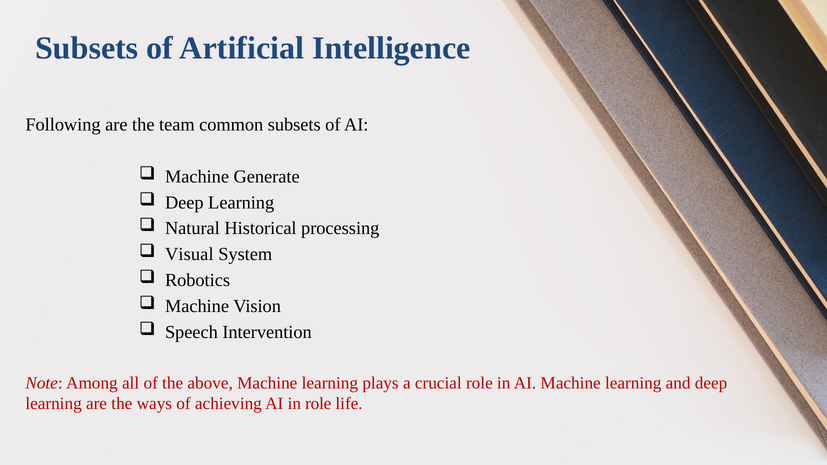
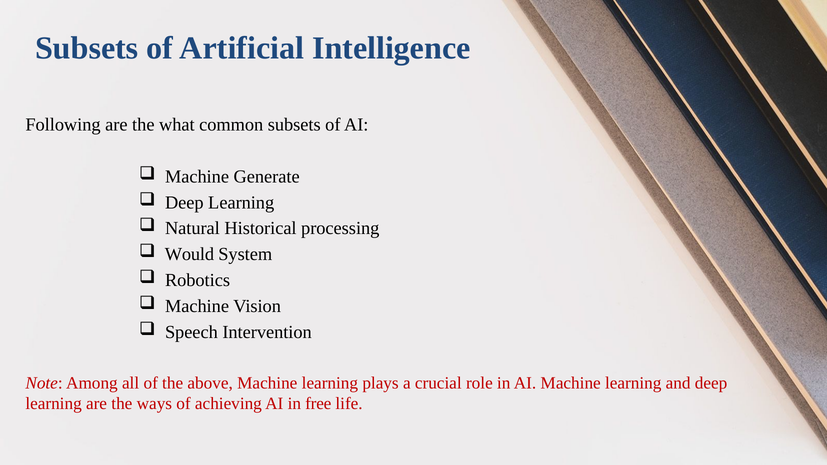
team: team -> what
Visual: Visual -> Would
in role: role -> free
